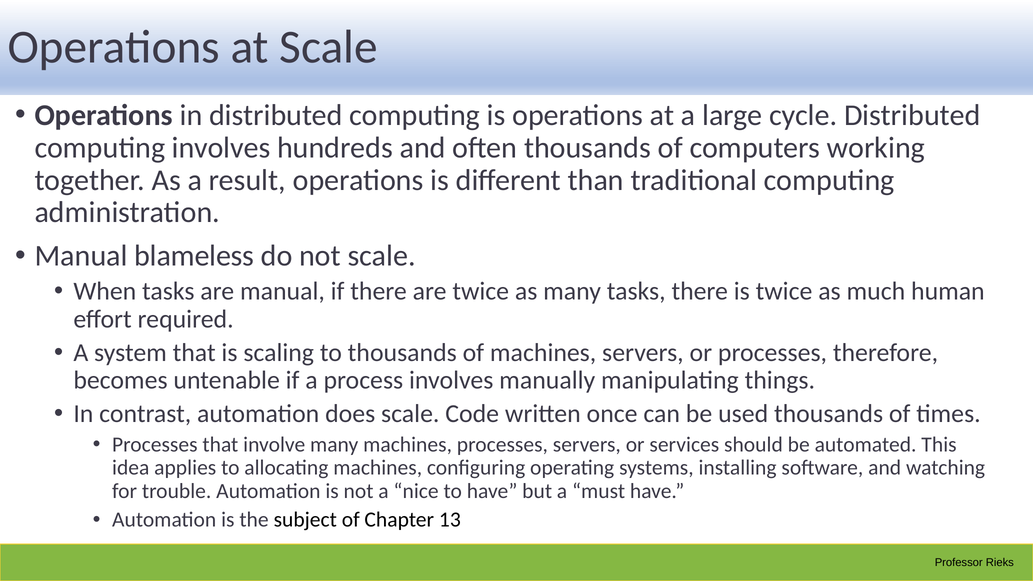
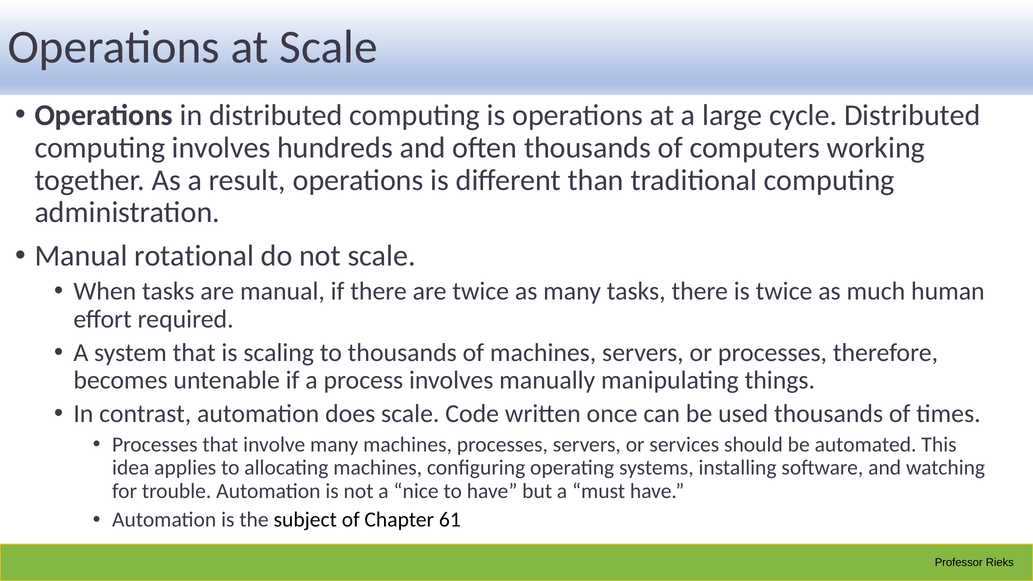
blameless: blameless -> rotational
13: 13 -> 61
